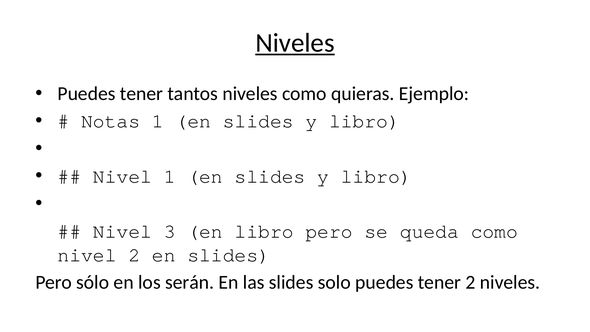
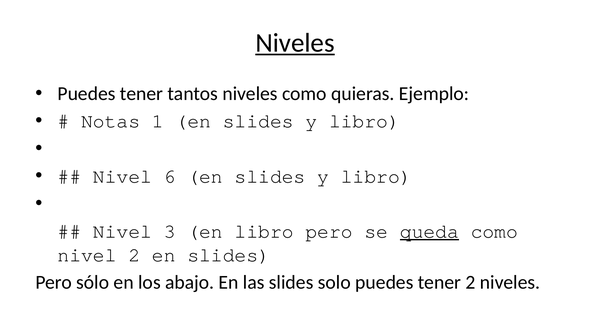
Nivel 1: 1 -> 6
queda underline: none -> present
serán: serán -> abajo
